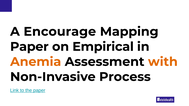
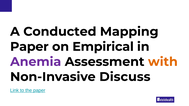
Encourage: Encourage -> Conducted
Anemia colour: orange -> purple
Process: Process -> Discuss
